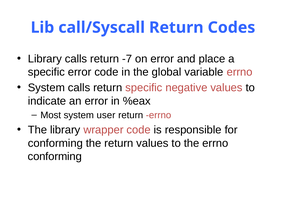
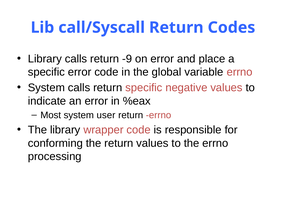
-7: -7 -> -9
conforming at (55, 157): conforming -> processing
